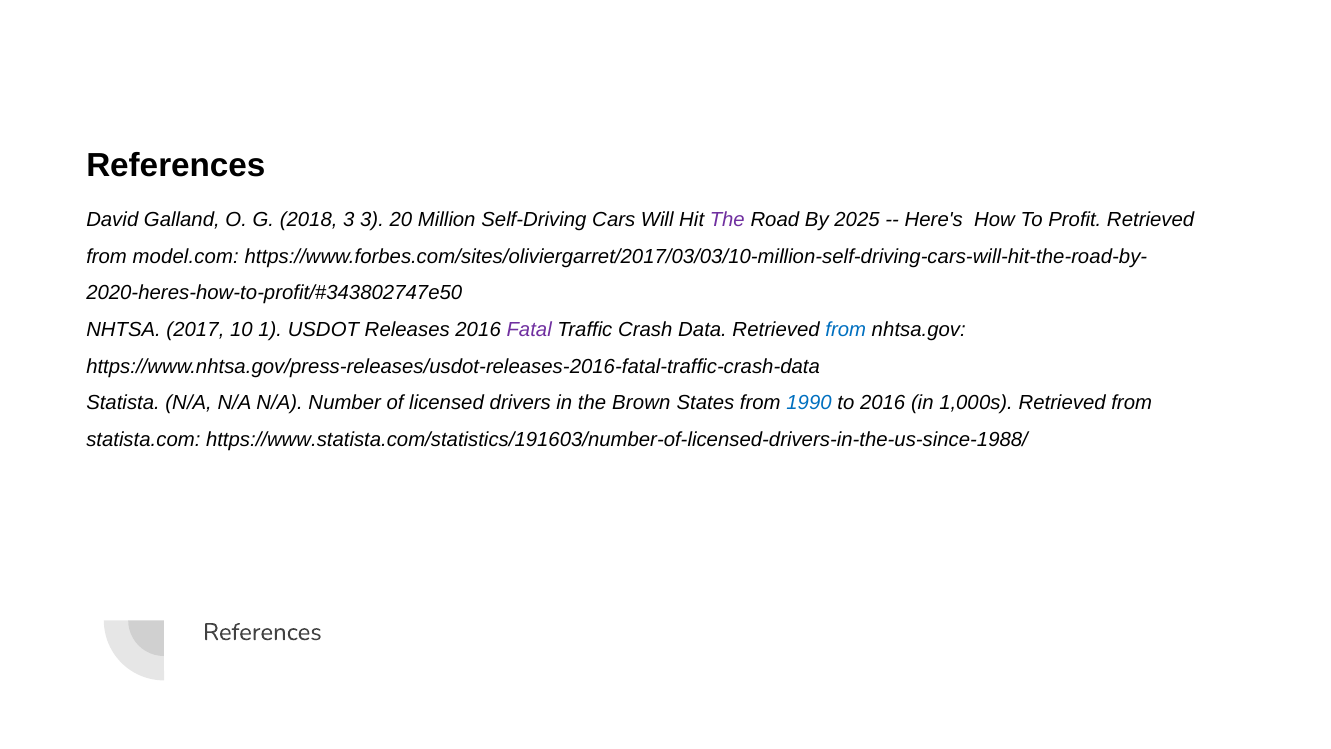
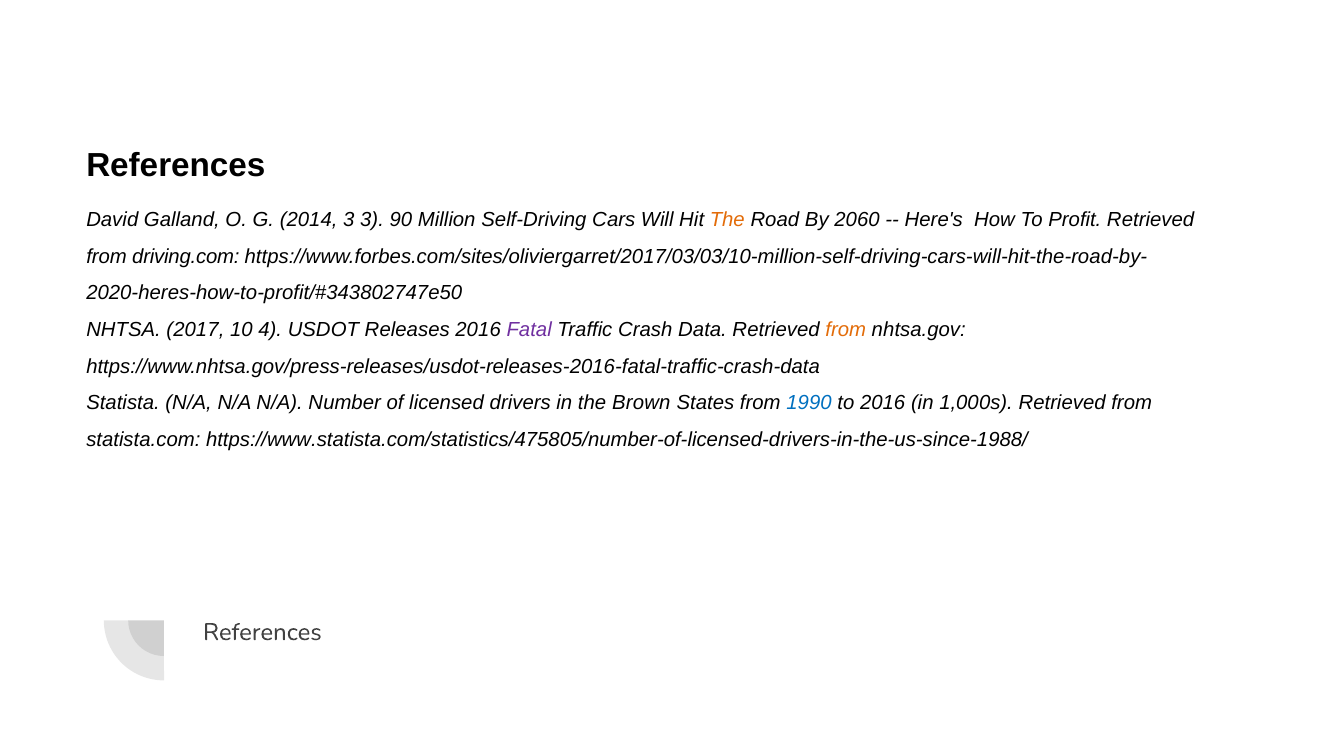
2018: 2018 -> 2014
20: 20 -> 90
The at (727, 220) colour: purple -> orange
2025: 2025 -> 2060
model.com: model.com -> driving.com
1: 1 -> 4
from at (846, 330) colour: blue -> orange
https://www.statista.com/statistics/191603/number-of-licensed-drivers-in-the-us-since-1988/: https://www.statista.com/statistics/191603/number-of-licensed-drivers-in-the-us-since-1988/ -> https://www.statista.com/statistics/475805/number-of-licensed-drivers-in-the-us-since-1988/
